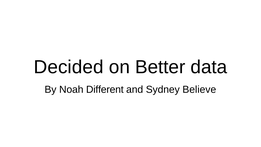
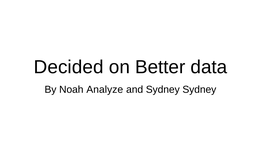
Different: Different -> Analyze
Sydney Believe: Believe -> Sydney
